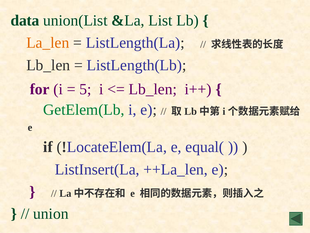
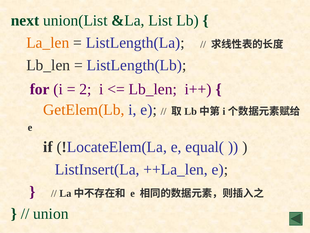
data: data -> next
5: 5 -> 2
GetElem(Lb colour: green -> orange
